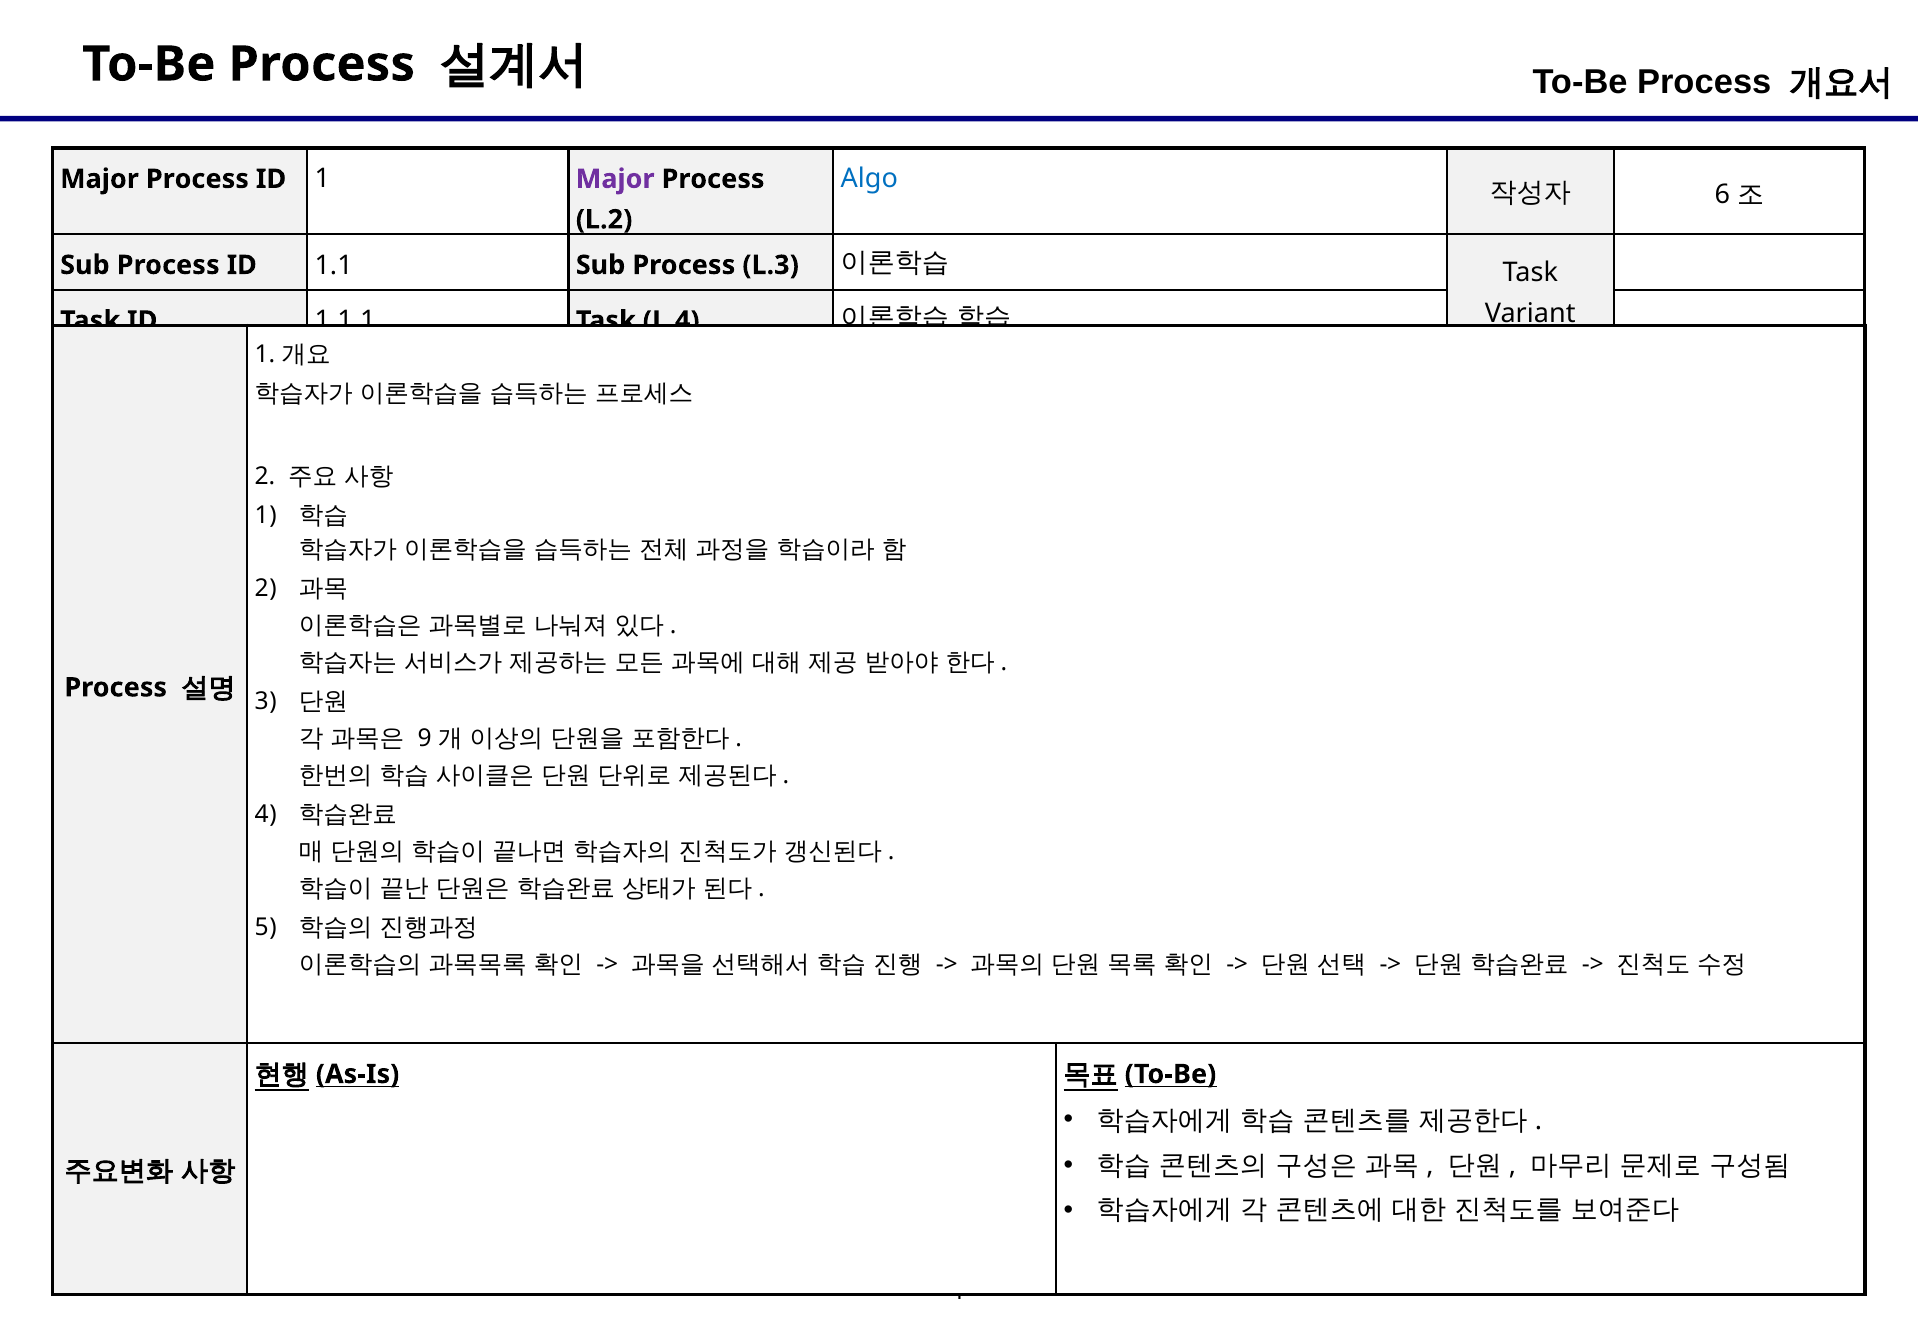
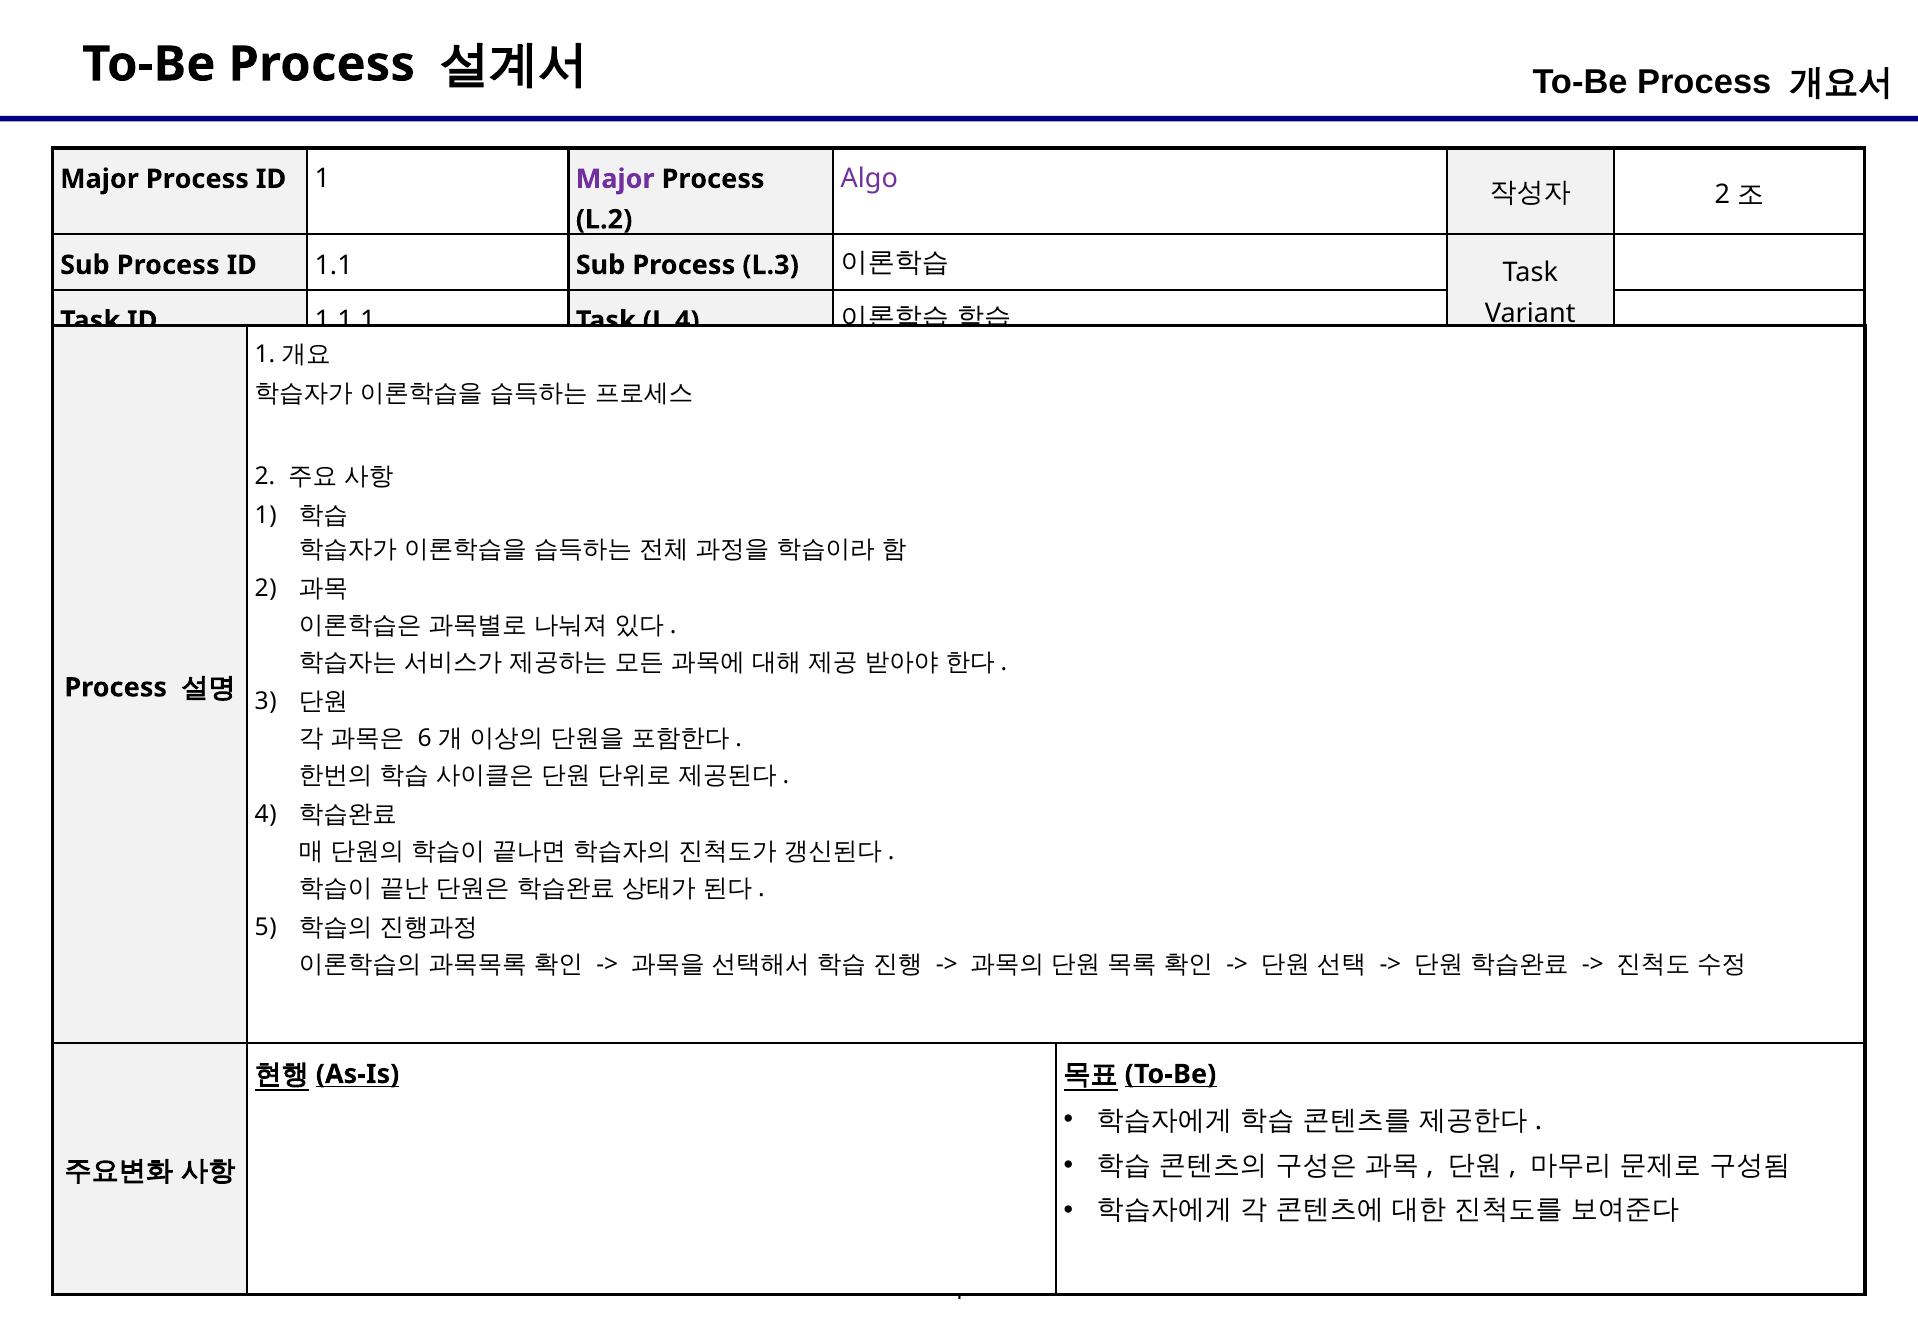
Algo colour: blue -> purple
6 at (1722, 194): 6 -> 2
9: 9 -> 6
